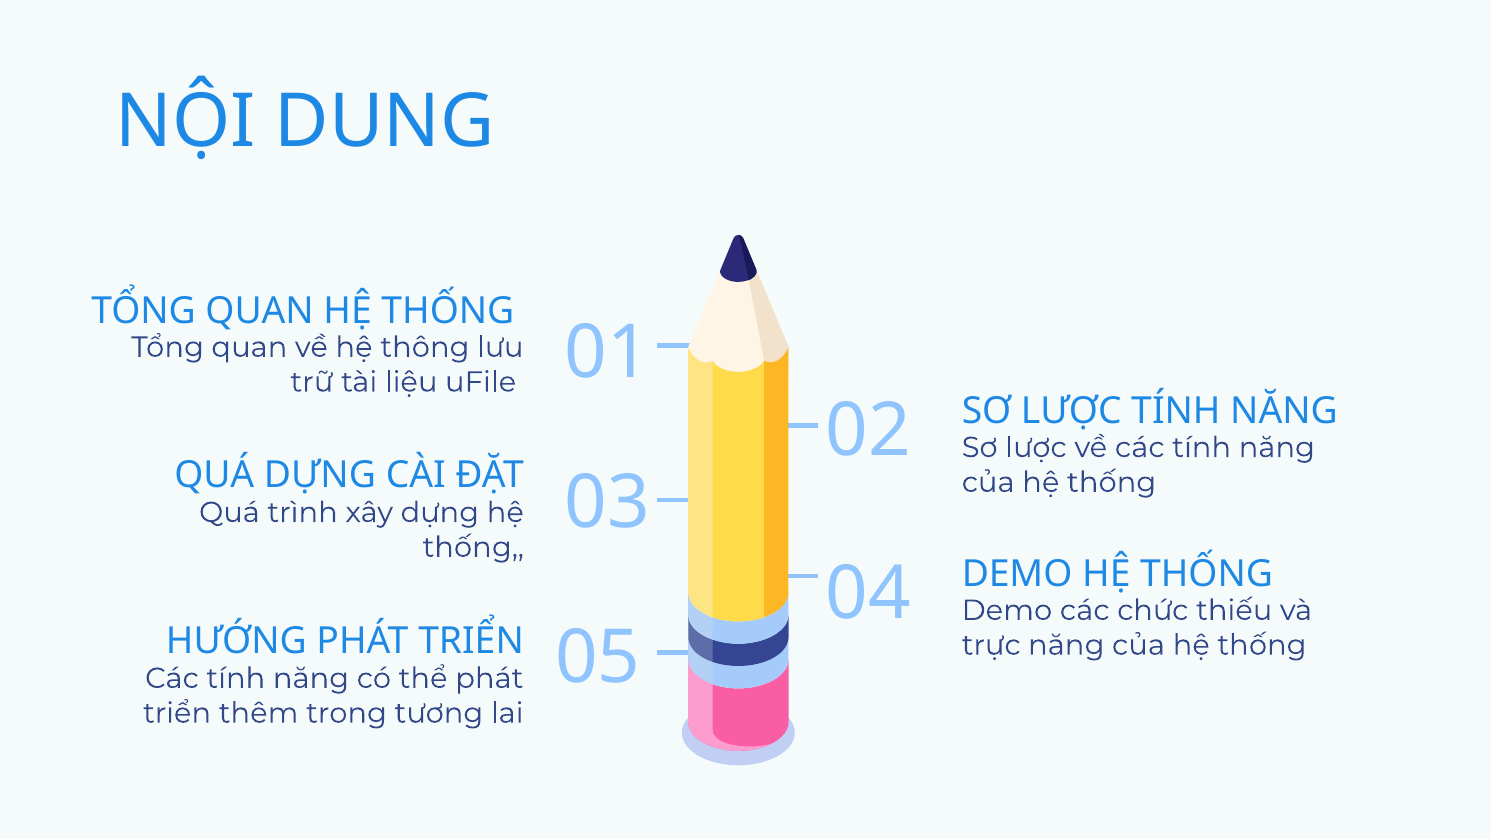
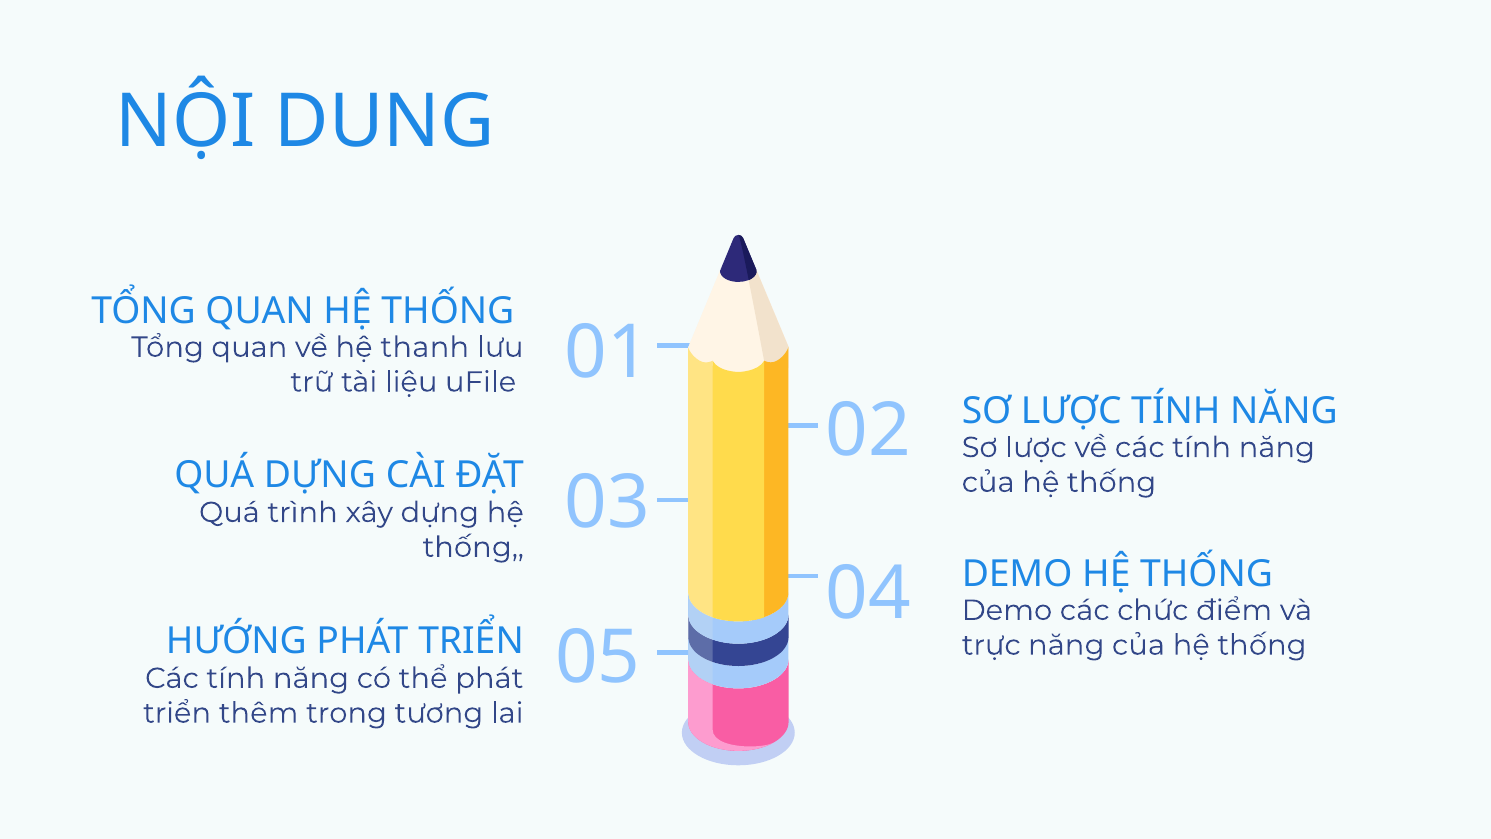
thông: thông -> thanh
thiếu: thiếu -> điểm
